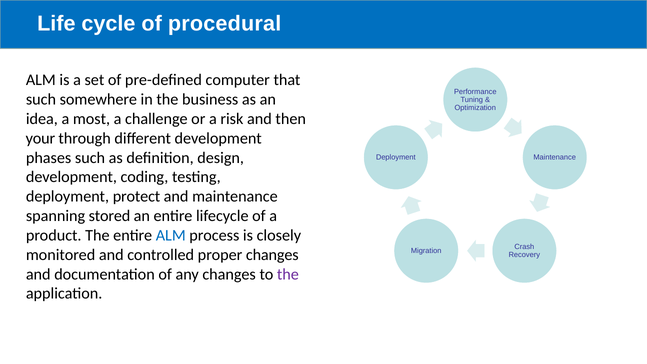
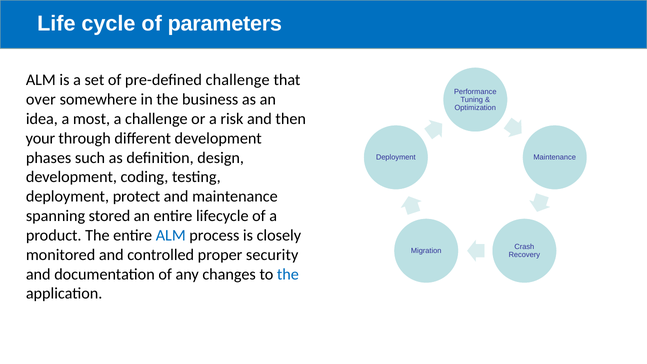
procedural: procedural -> parameters
pre-defined computer: computer -> challenge
such at (41, 99): such -> over
proper changes: changes -> security
the at (288, 274) colour: purple -> blue
